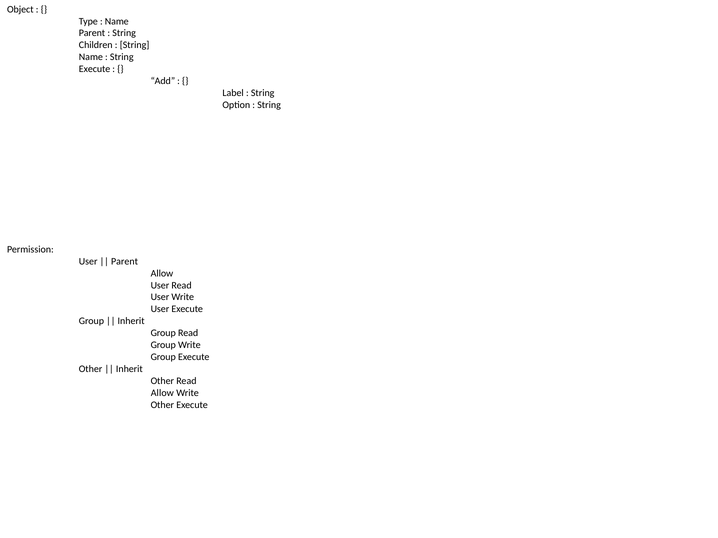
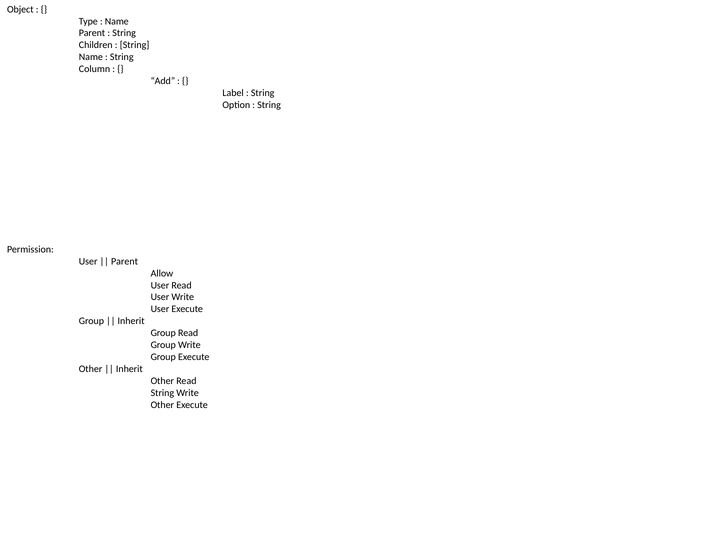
Execute at (95, 69): Execute -> Column
Allow at (162, 393): Allow -> String
